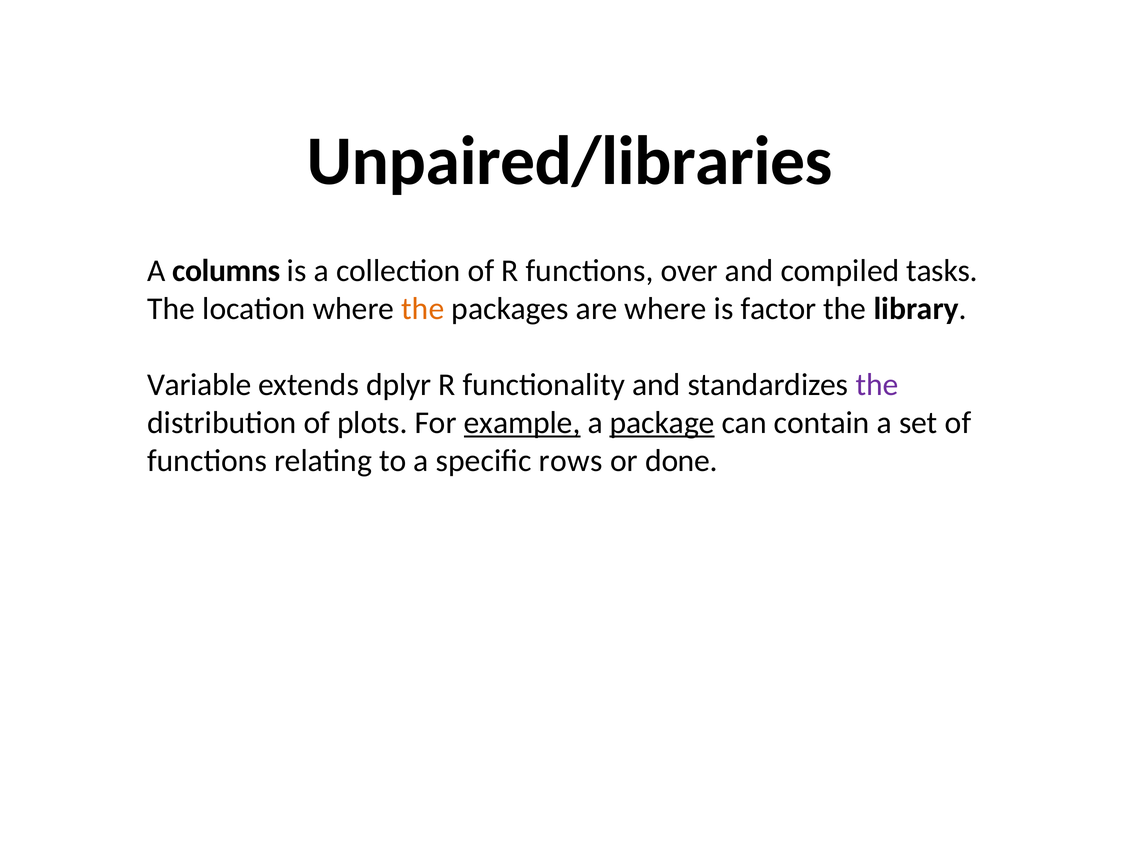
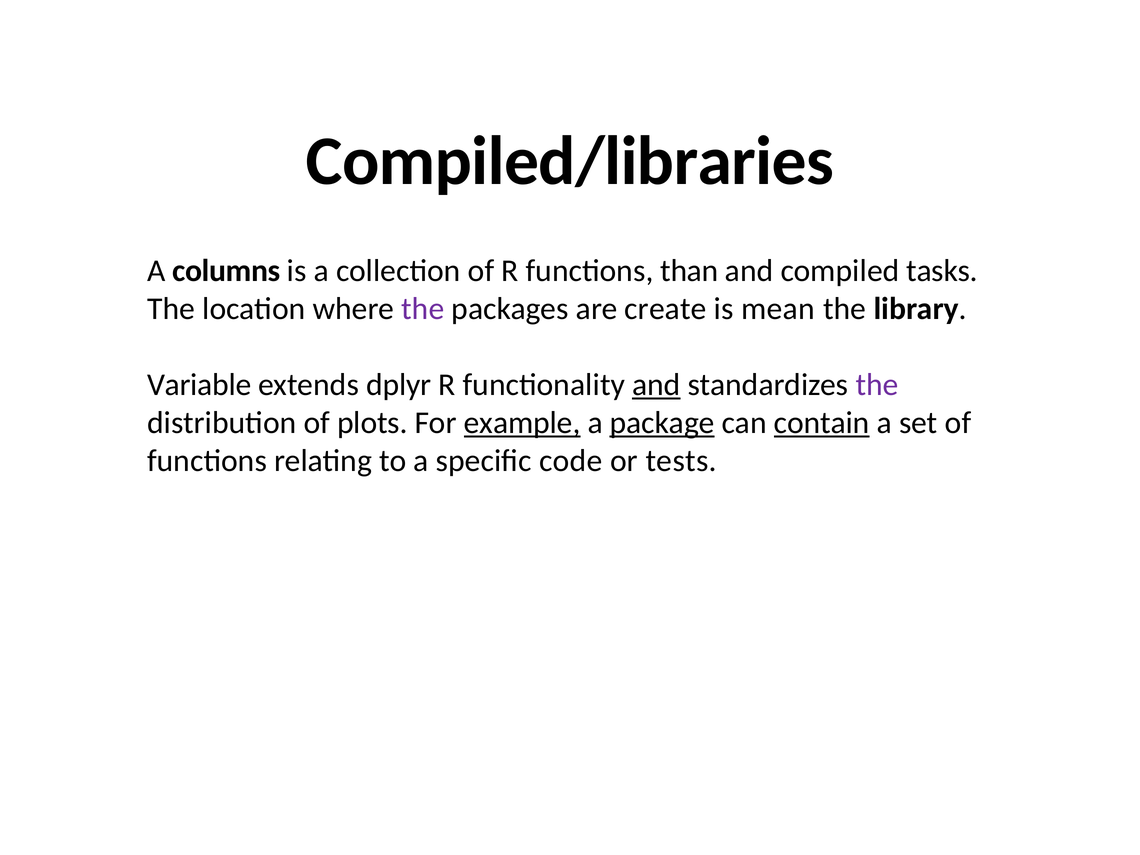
Unpaired/libraries: Unpaired/libraries -> Compiled/libraries
over: over -> than
the at (423, 309) colour: orange -> purple
are where: where -> create
factor: factor -> mean
and at (656, 385) underline: none -> present
contain underline: none -> present
rows: rows -> code
done: done -> tests
